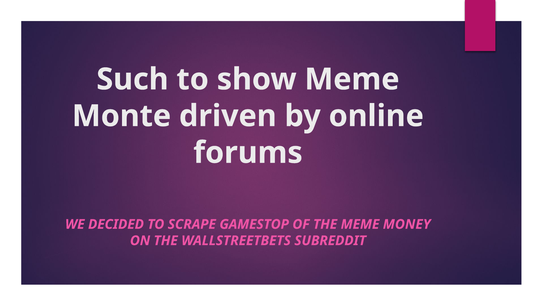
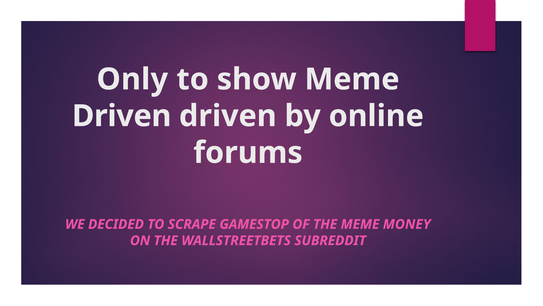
Such: Such -> Only
Monte at (122, 116): Monte -> Driven
